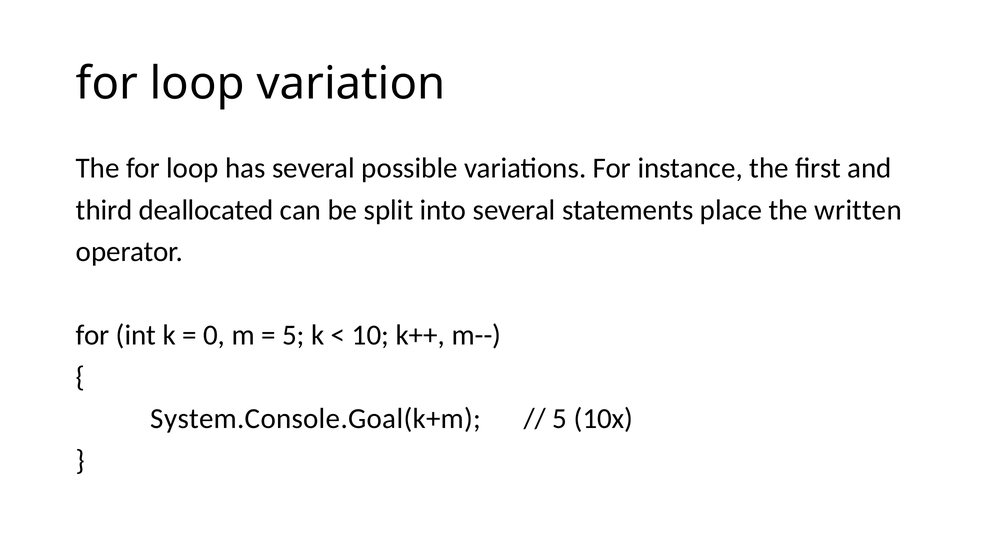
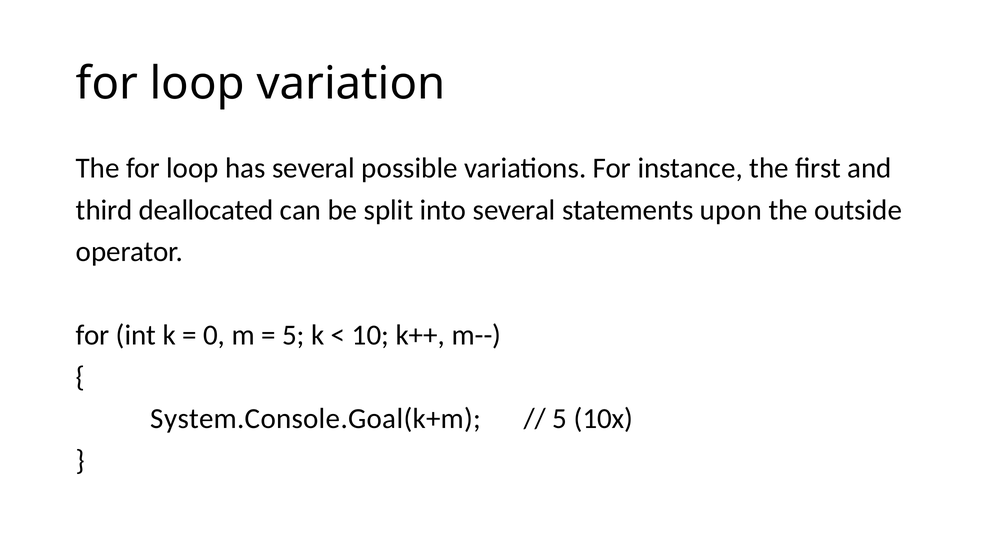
place: place -> upon
written: written -> outside
